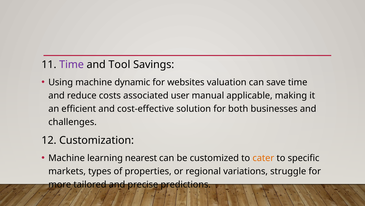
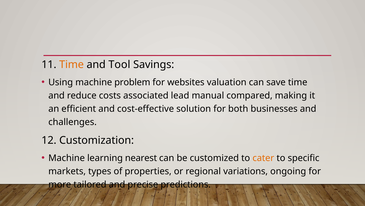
Time at (72, 64) colour: purple -> orange
dynamic: dynamic -> problem
user: user -> lead
applicable: applicable -> compared
struggle: struggle -> ongoing
